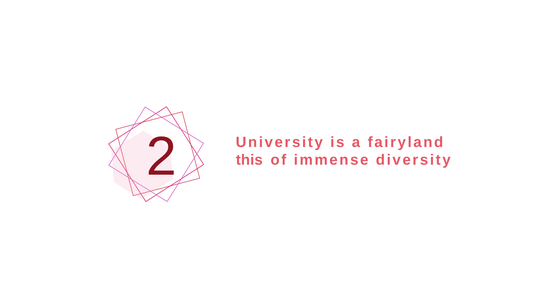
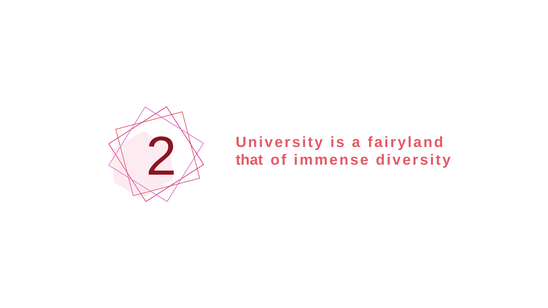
this: this -> that
